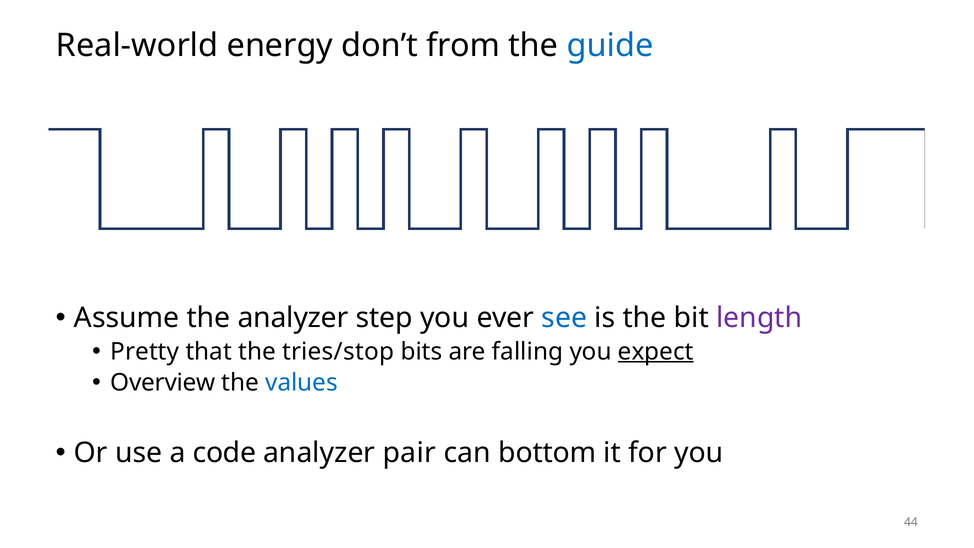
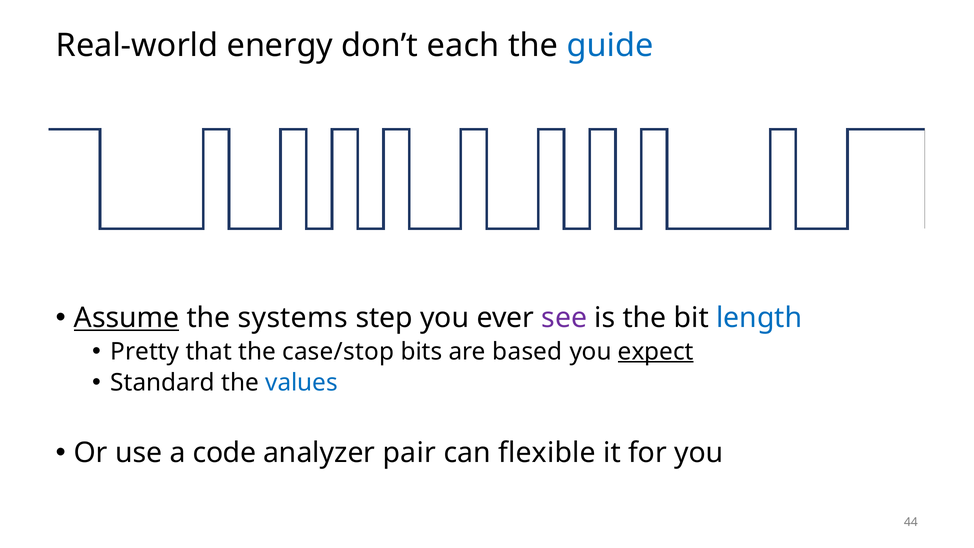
from: from -> each
Assume underline: none -> present
the analyzer: analyzer -> systems
see colour: blue -> purple
length colour: purple -> blue
tries/stop: tries/stop -> case/stop
falling: falling -> based
Overview: Overview -> Standard
bottom: bottom -> flexible
